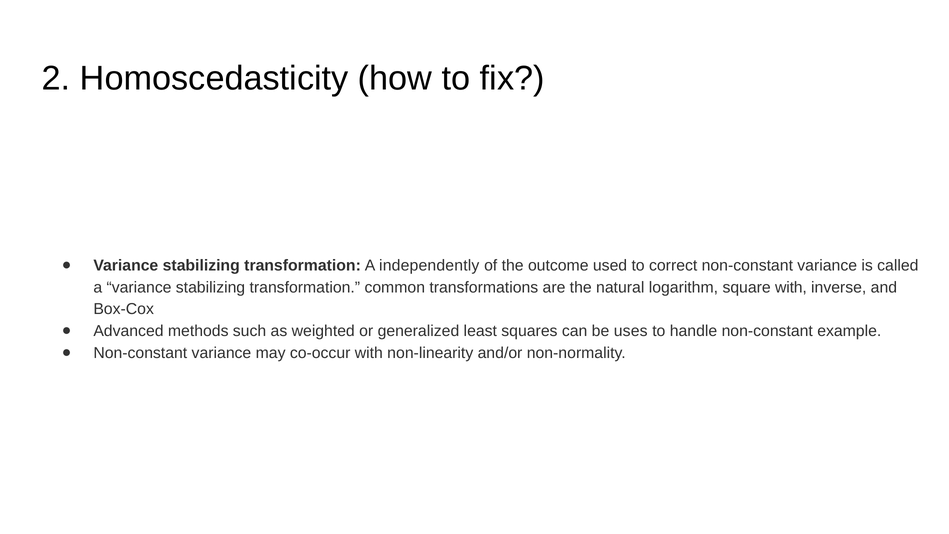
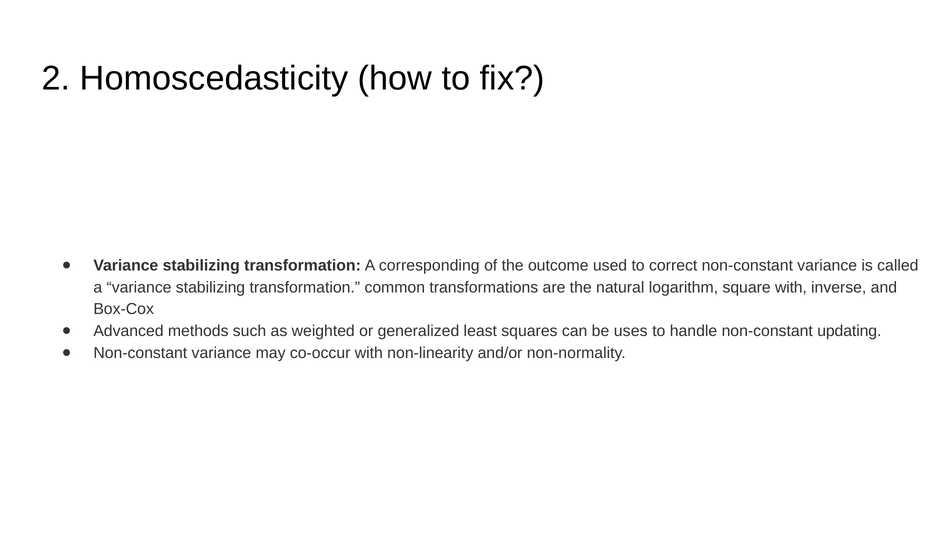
independently: independently -> corresponding
example: example -> updating
